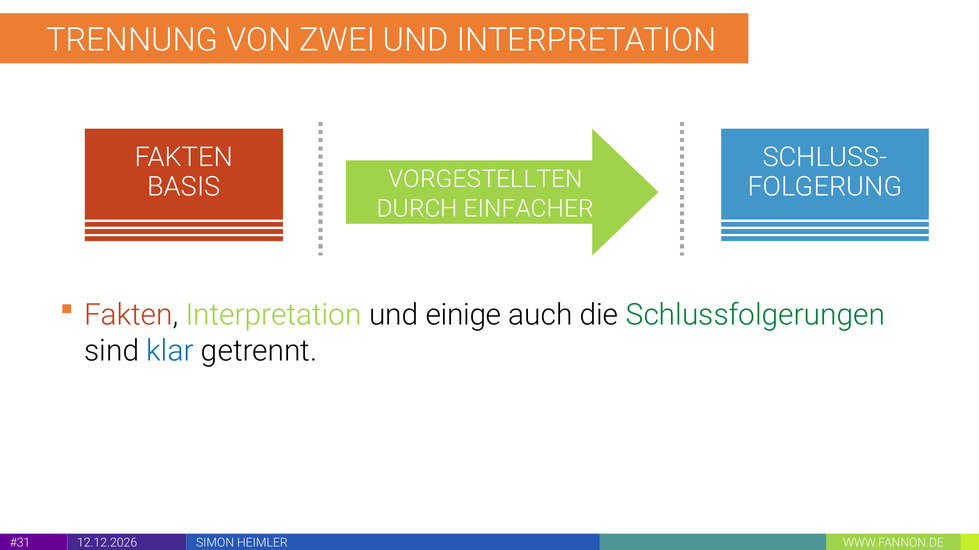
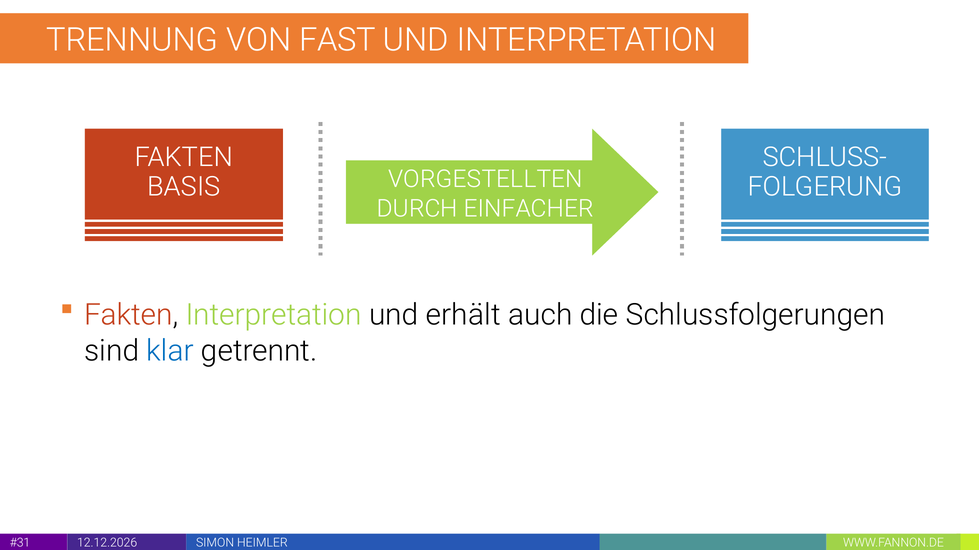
ZWEI: ZWEI -> FAST
einige: einige -> erhält
Schlussfolgerungen colour: green -> black
